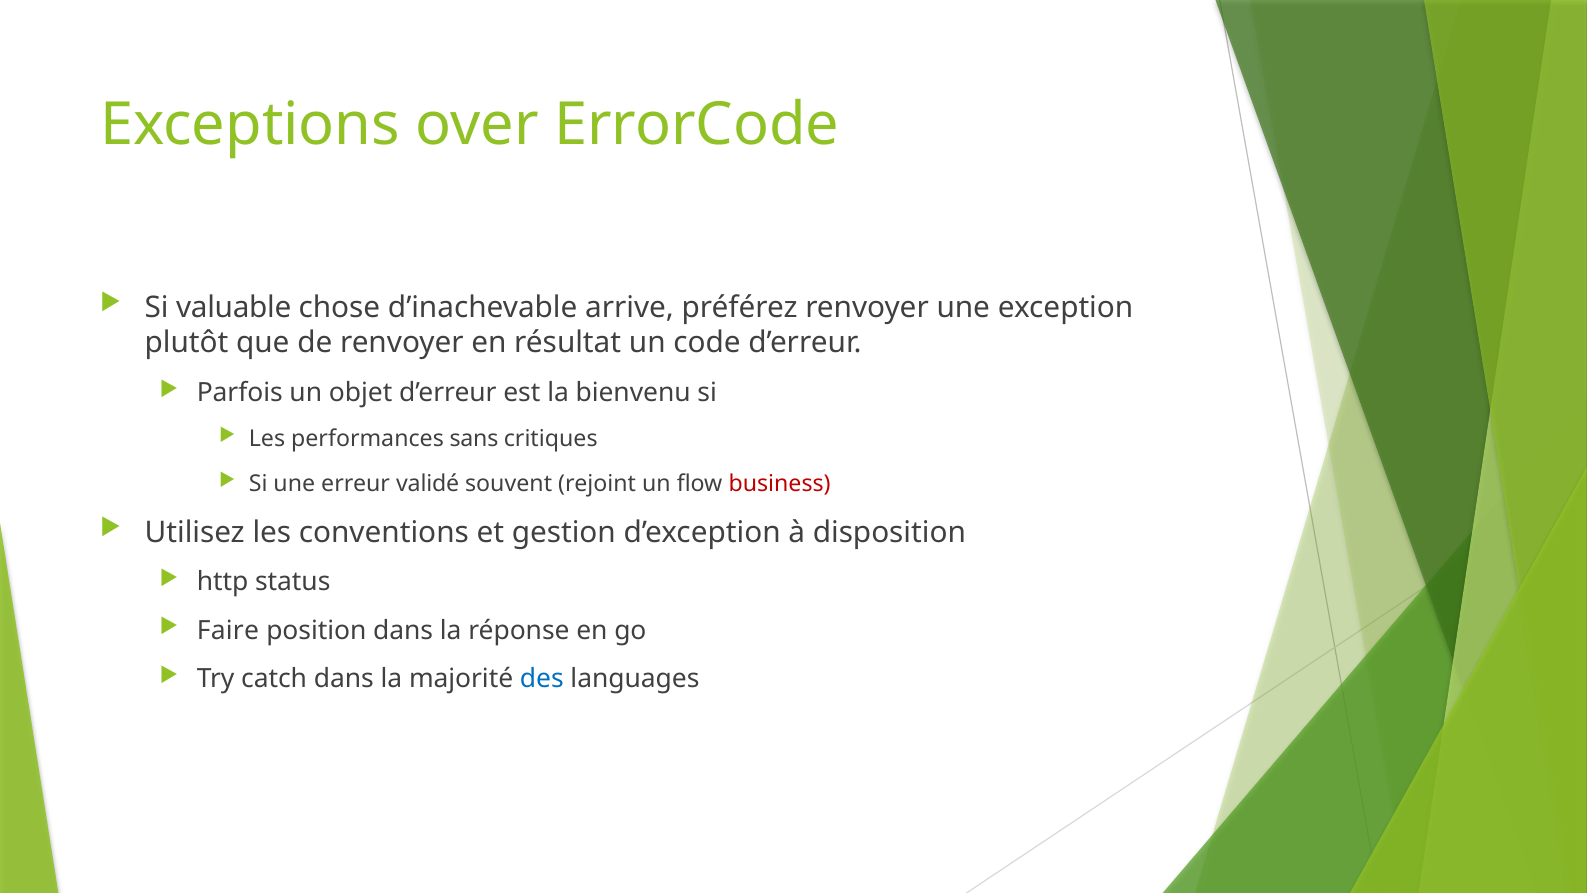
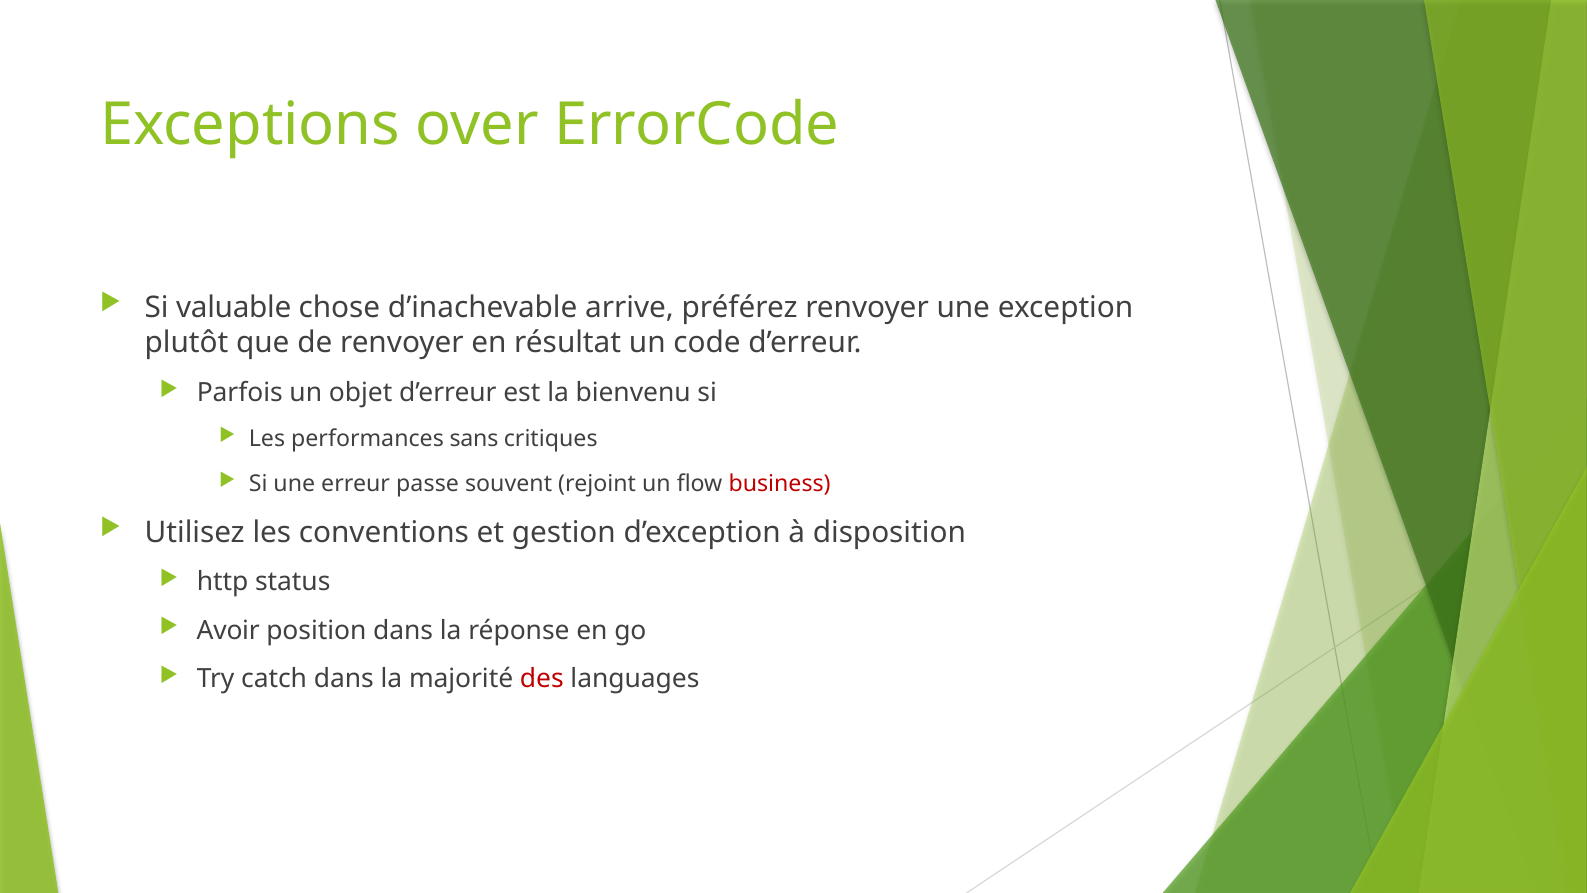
validé: validé -> passe
Faire: Faire -> Avoir
des colour: blue -> red
